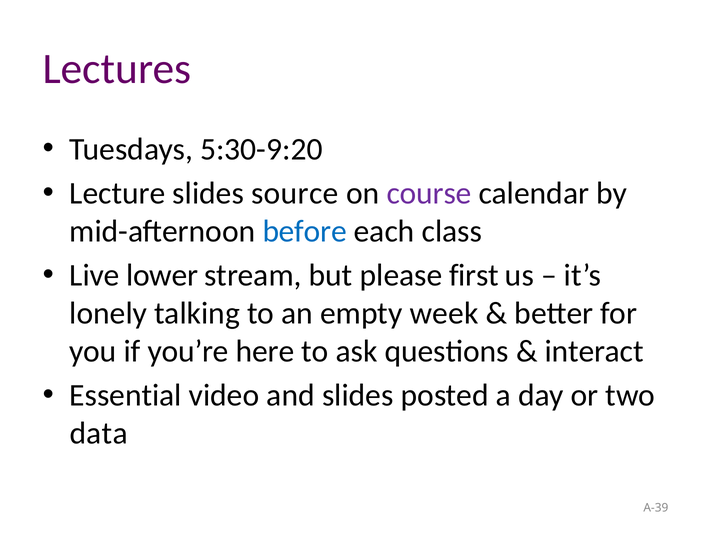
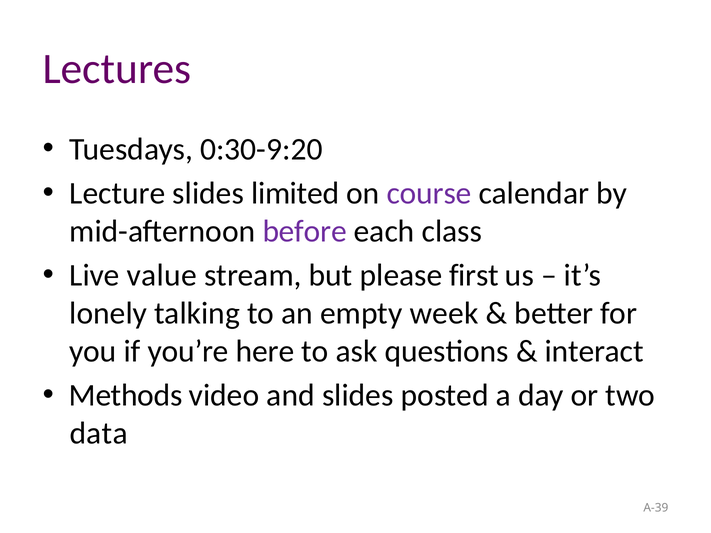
5:30-9:20: 5:30-9:20 -> 0:30-9:20
source: source -> limited
before colour: blue -> purple
lower: lower -> value
Essential: Essential -> Methods
